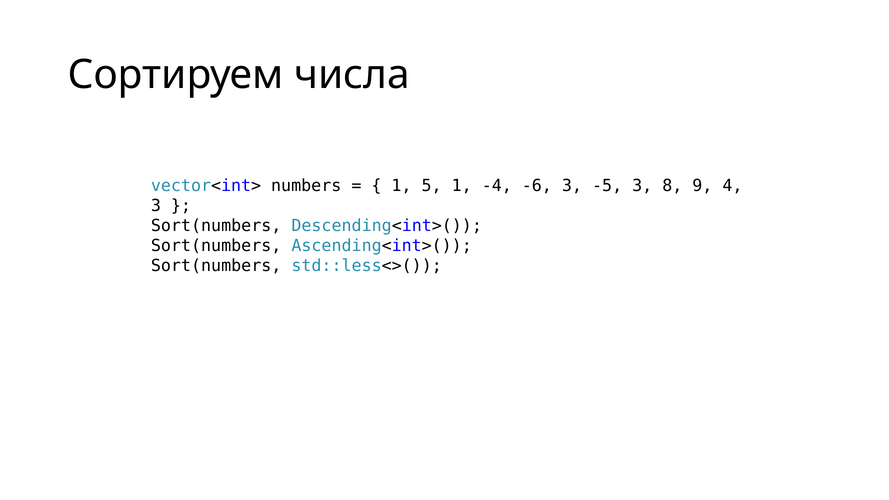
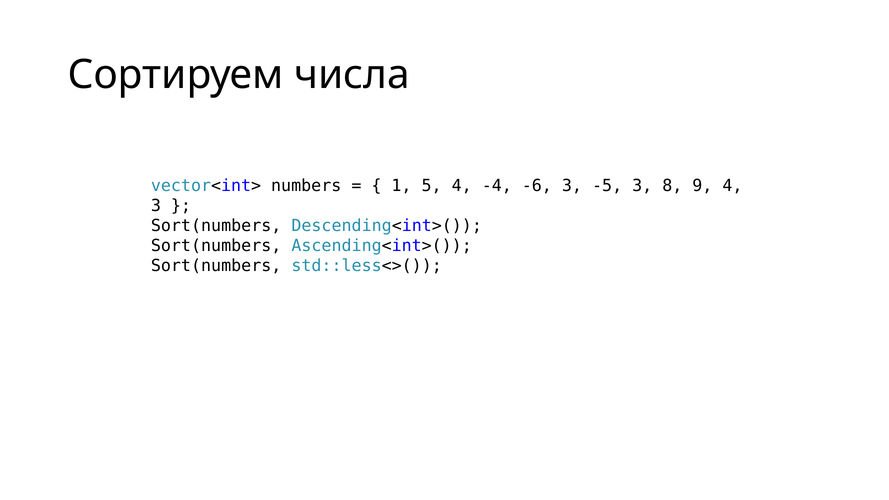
5 1: 1 -> 4
